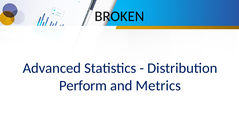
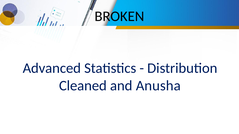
Perform: Perform -> Cleaned
Metrics: Metrics -> Anusha
